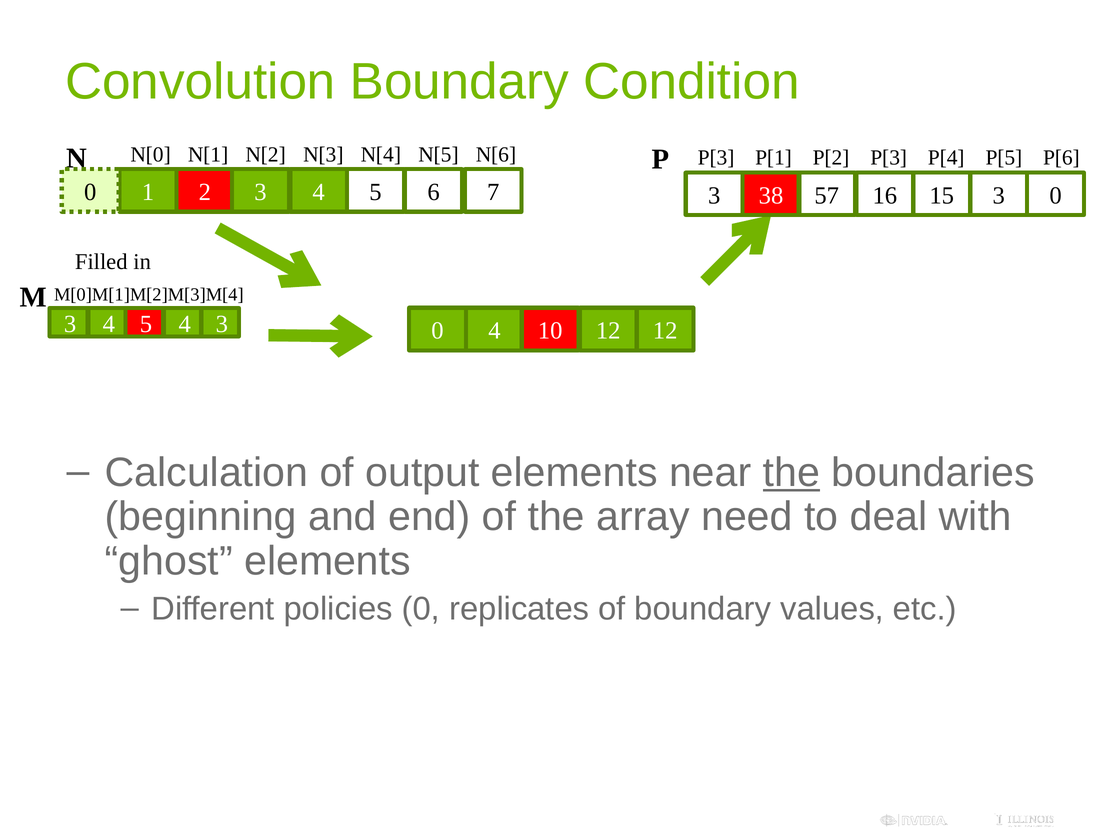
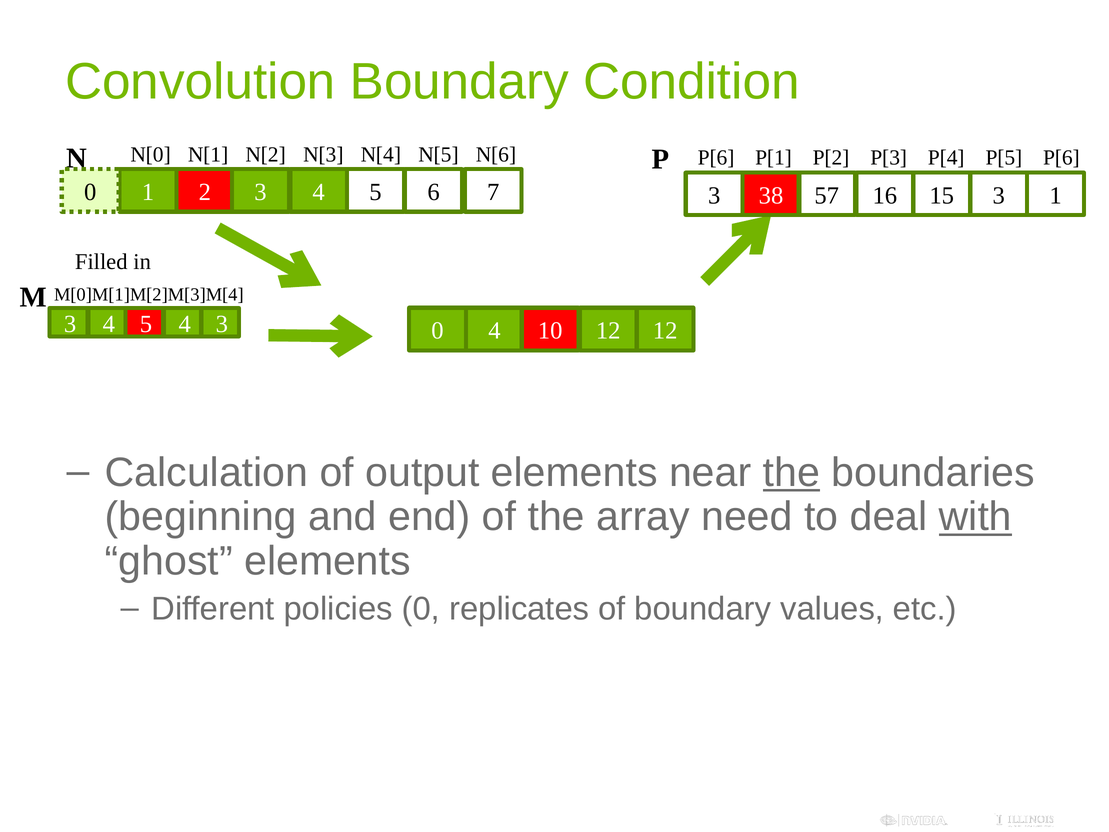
P[3 at (716, 157): P[3 -> P[6
7 3 0: 0 -> 1
with underline: none -> present
